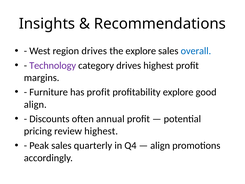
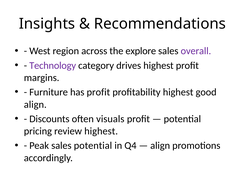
region drives: drives -> across
overall colour: blue -> purple
profitability explore: explore -> highest
annual: annual -> visuals
sales quarterly: quarterly -> potential
